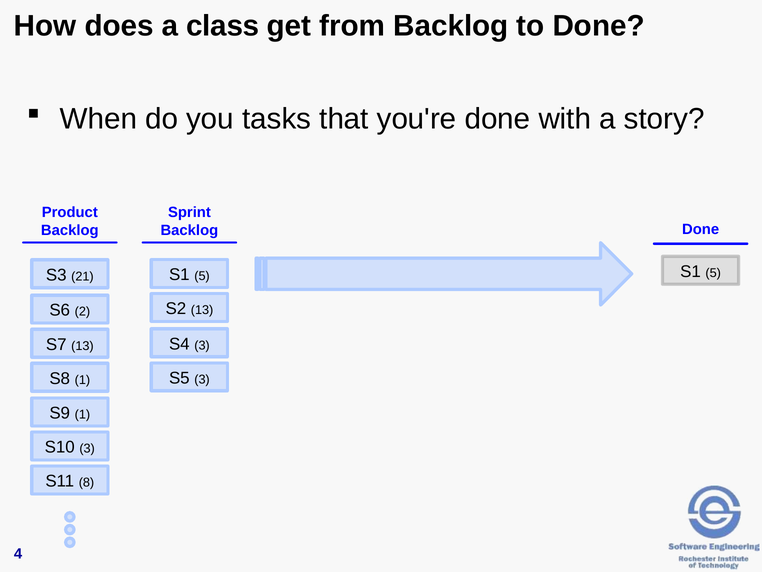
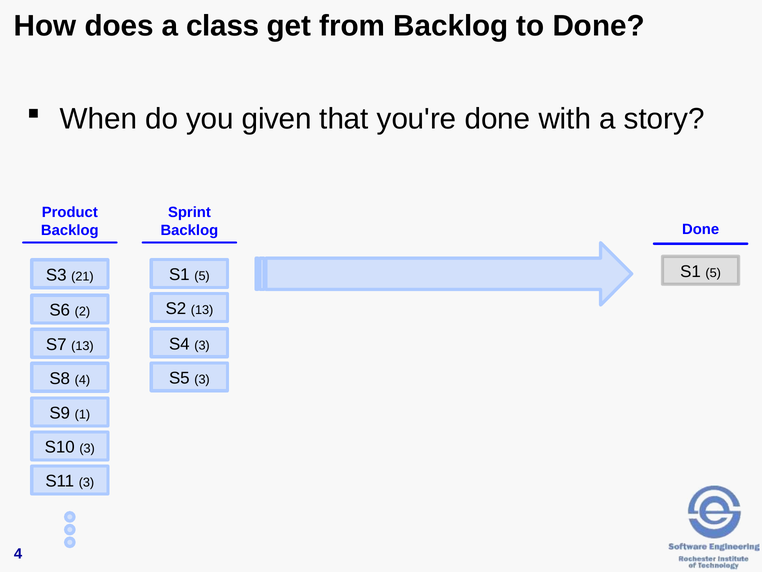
tasks: tasks -> given
S8 1: 1 -> 4
S11 8: 8 -> 3
